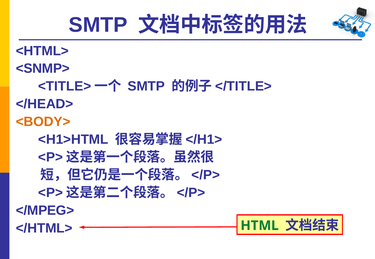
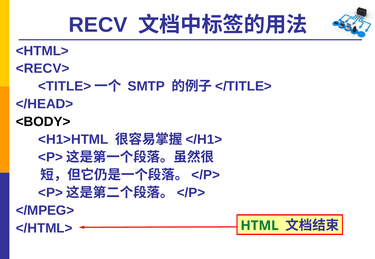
SMTP at (98, 25): SMTP -> RECV
<SNMP>: <SNMP> -> <RECV>
<BODY> colour: orange -> black
